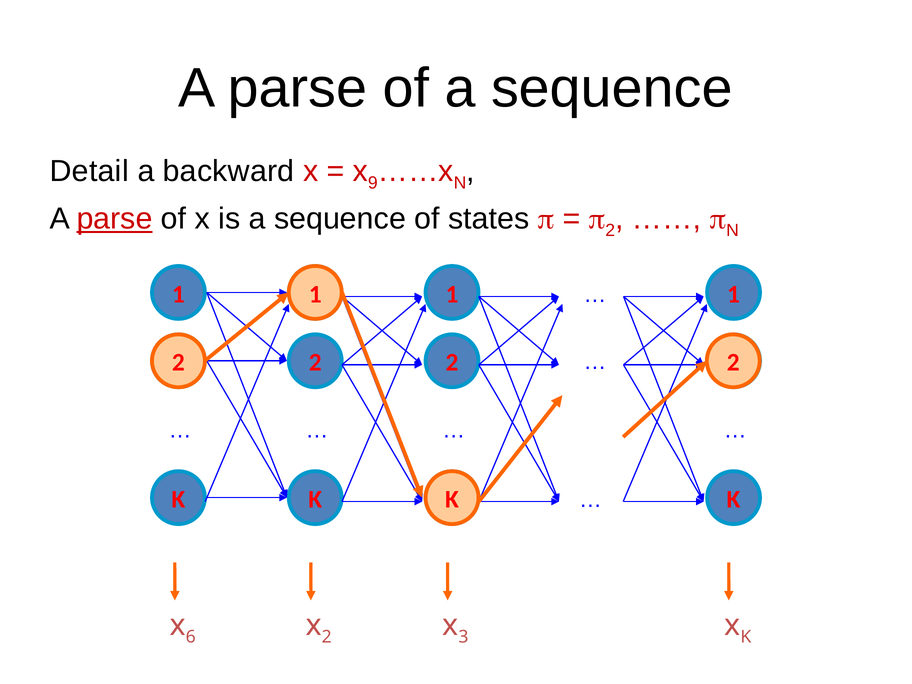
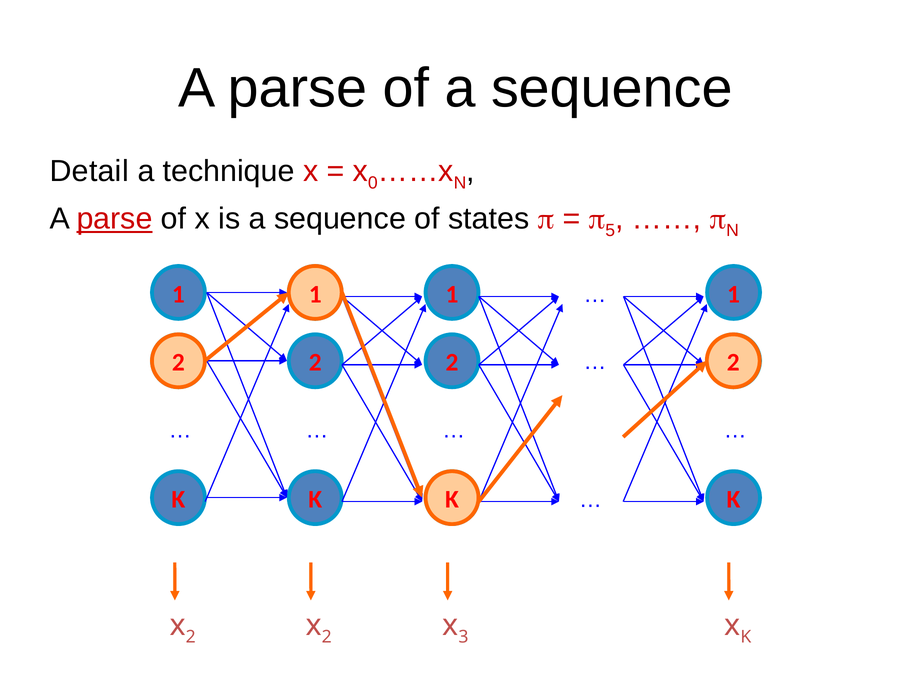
backward: backward -> technique
9: 9 -> 0
2 at (610, 230): 2 -> 5
6 at (191, 637): 6 -> 2
